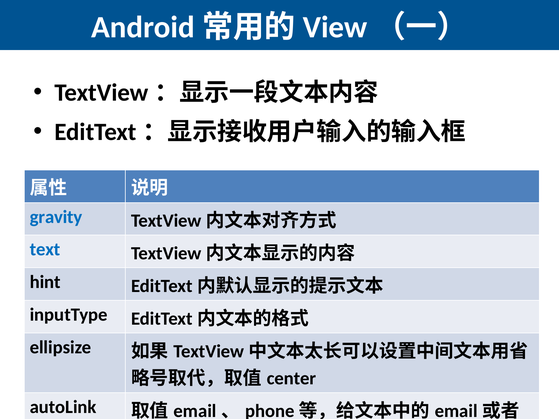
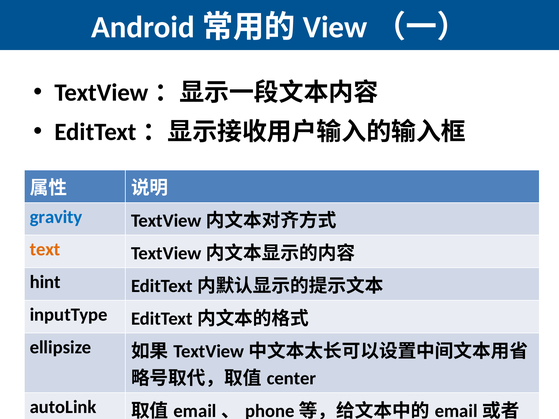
text colour: blue -> orange
